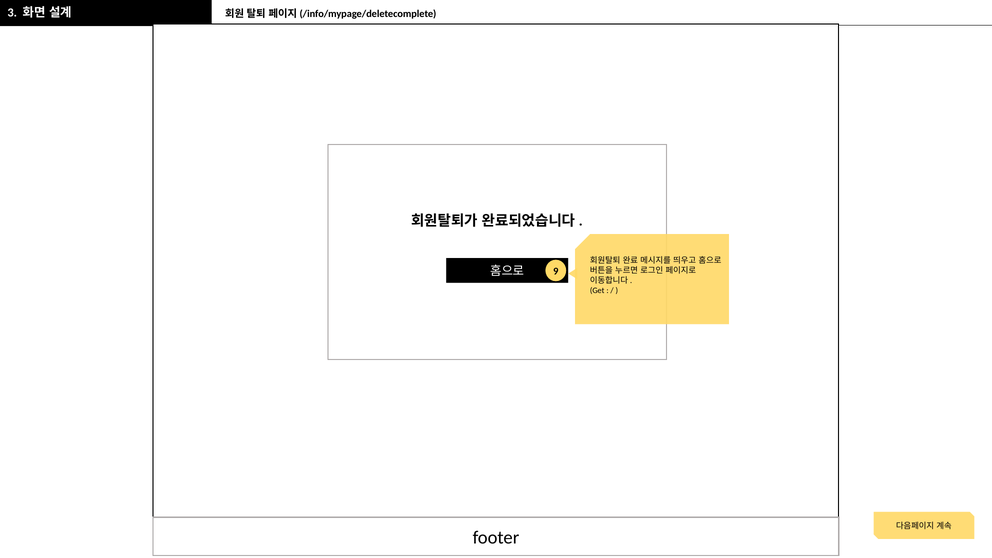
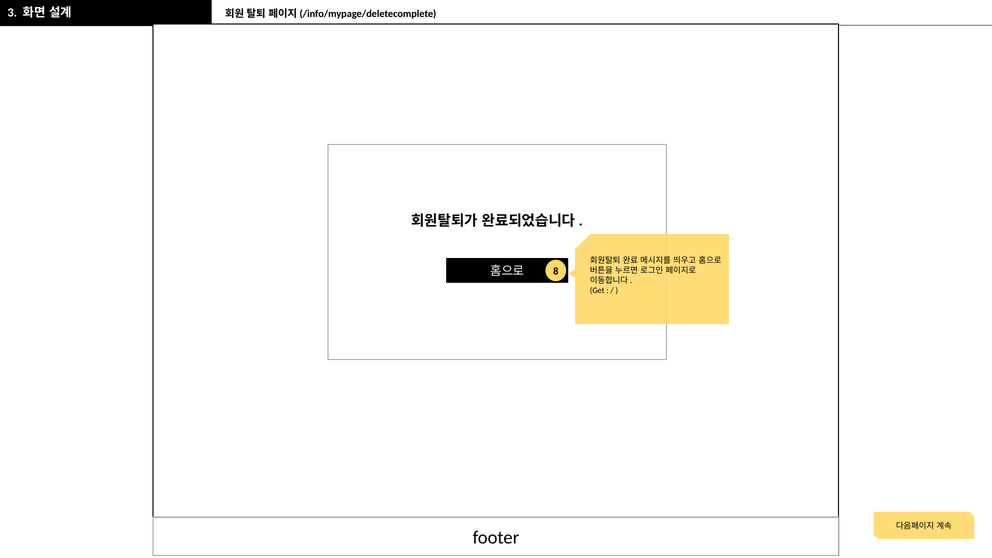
9: 9 -> 8
